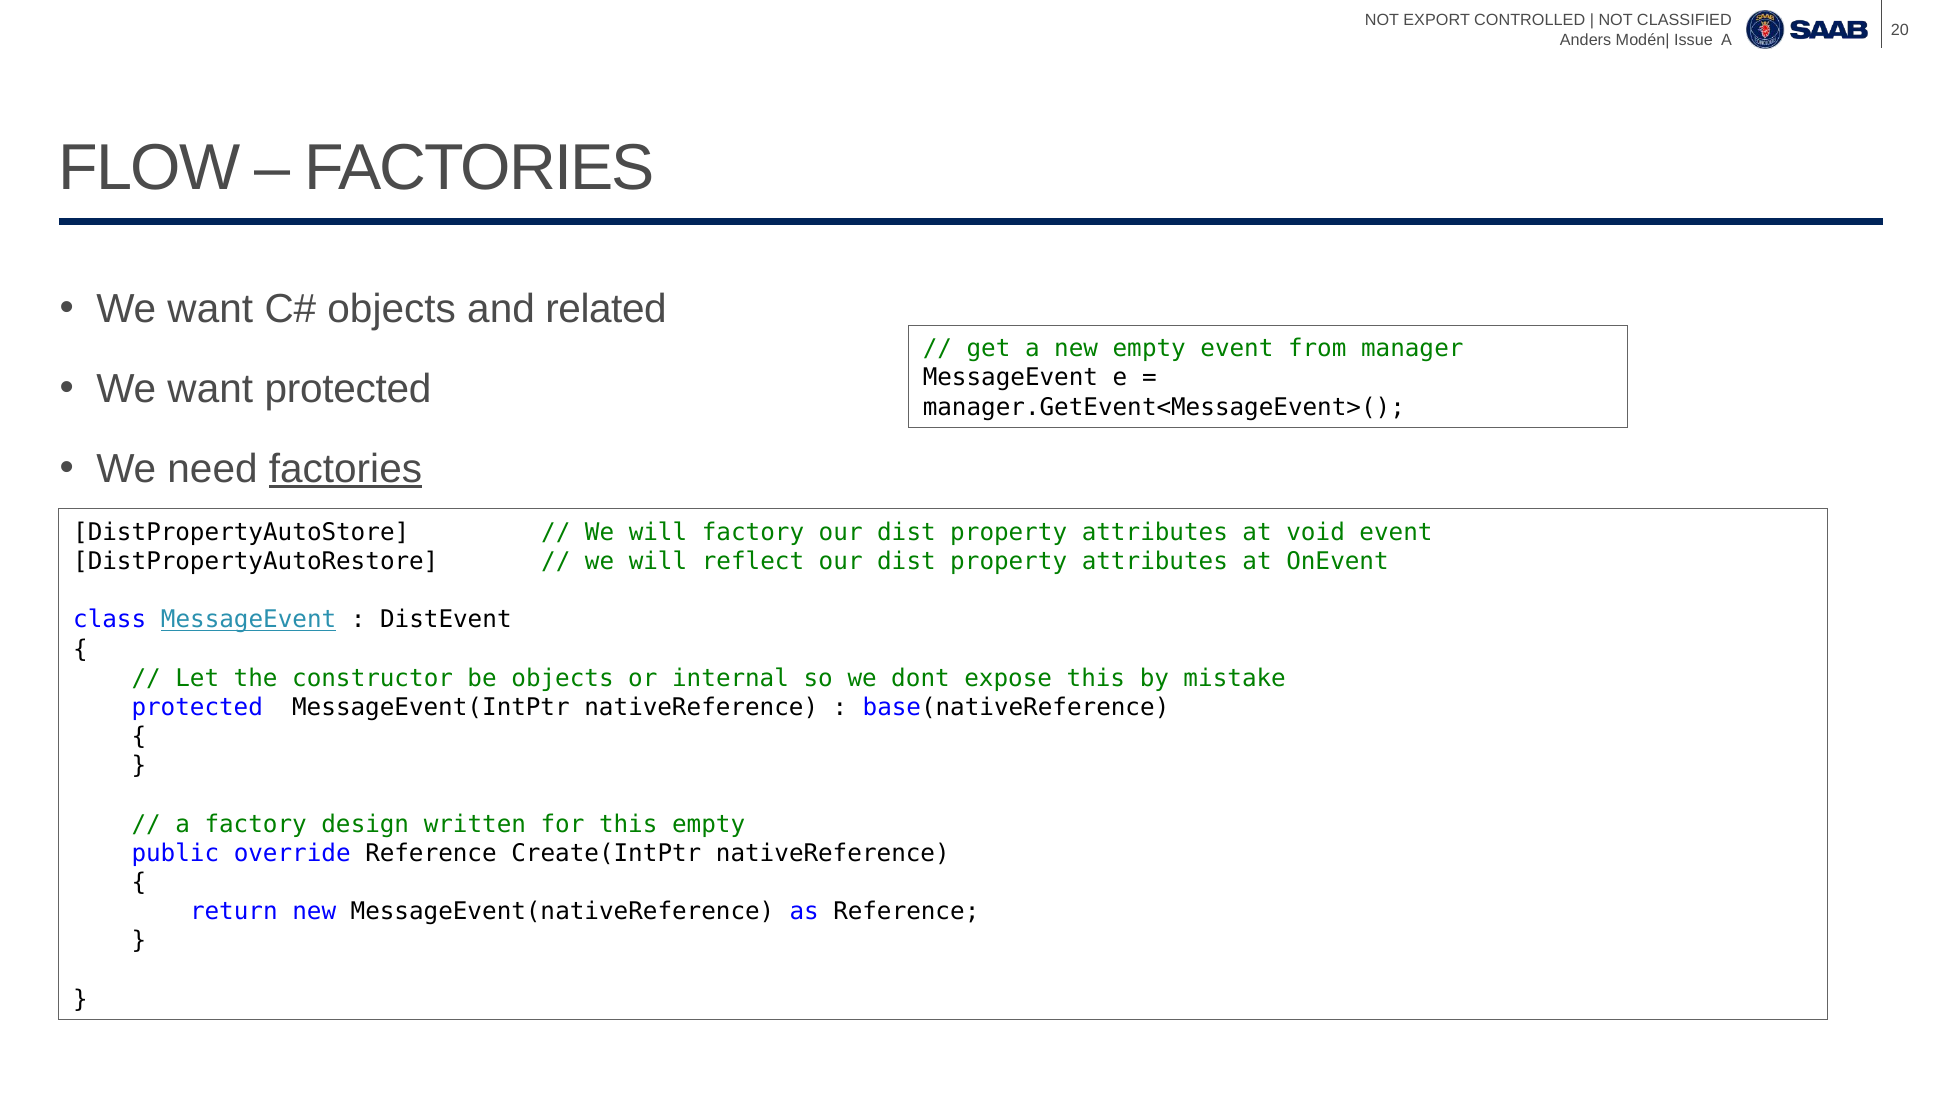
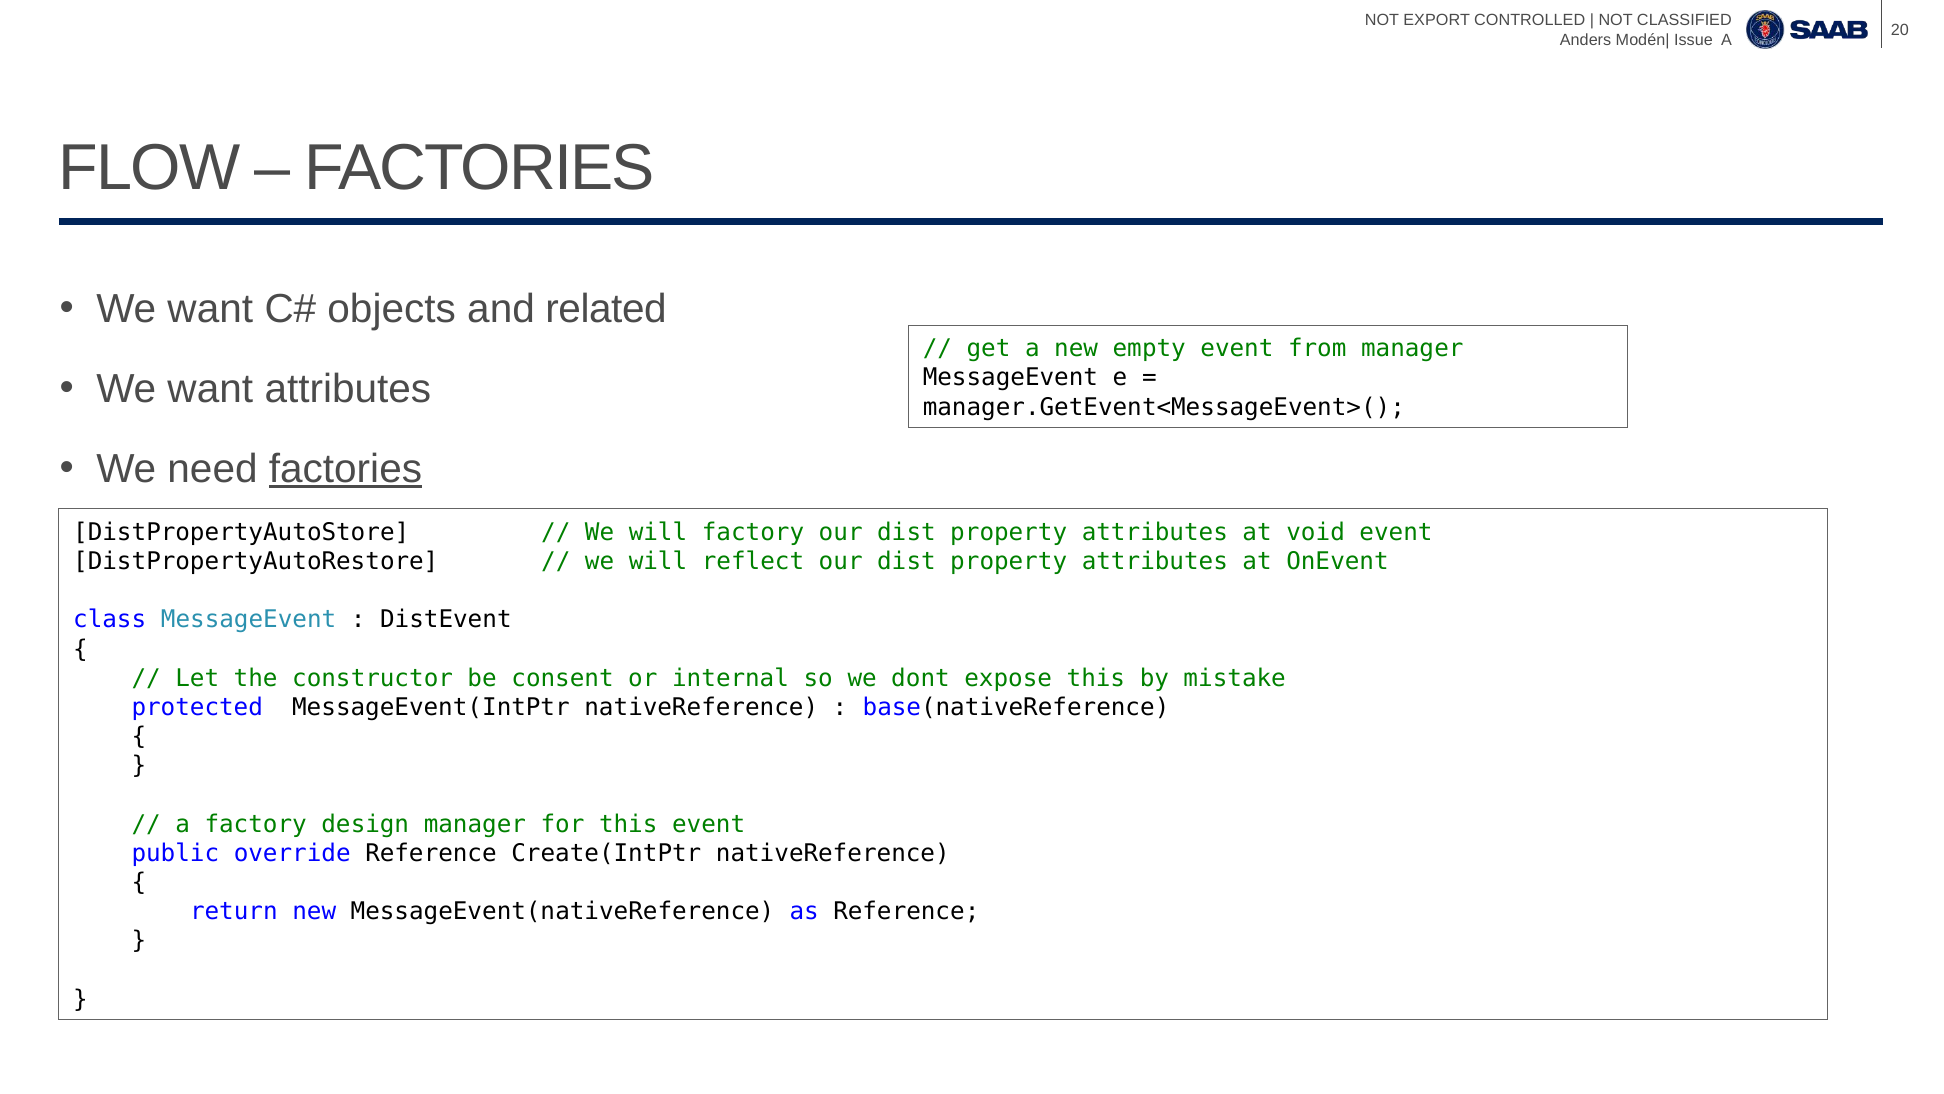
want protected: protected -> attributes
MessageEvent at (249, 620) underline: present -> none
be objects: objects -> consent
design written: written -> manager
this empty: empty -> event
